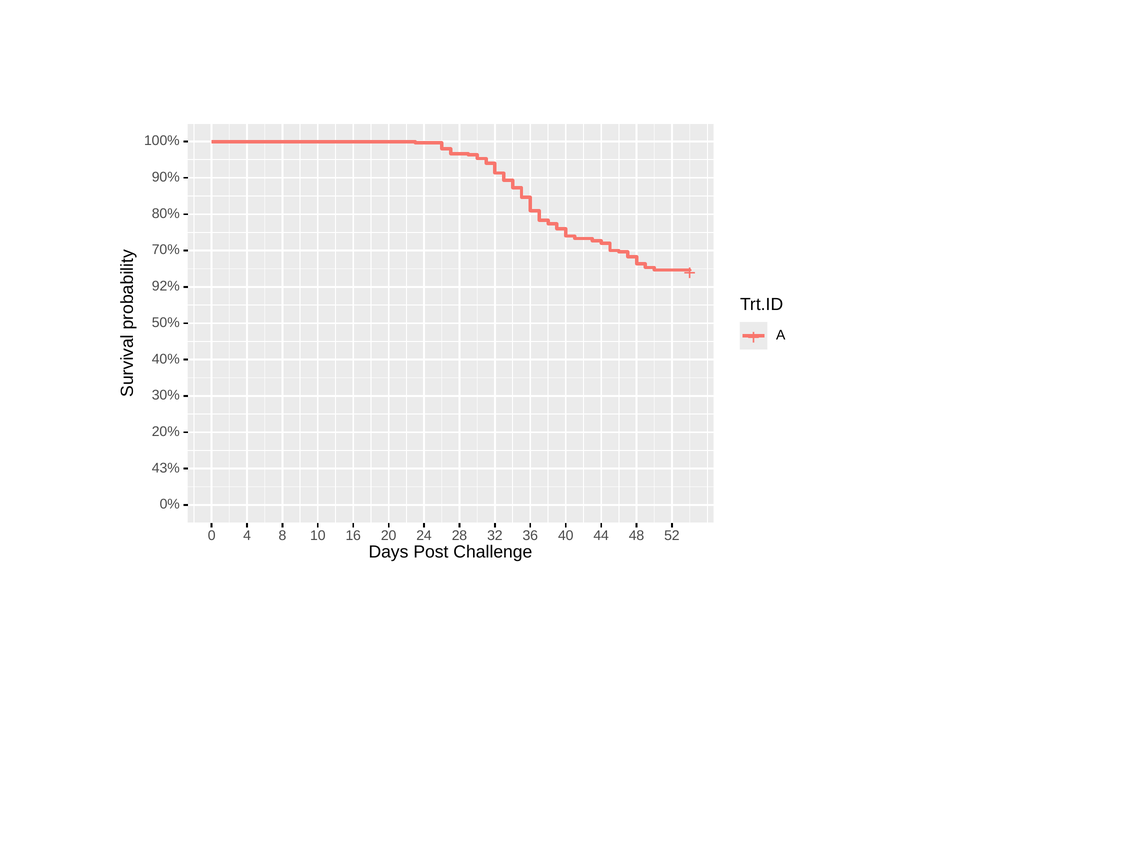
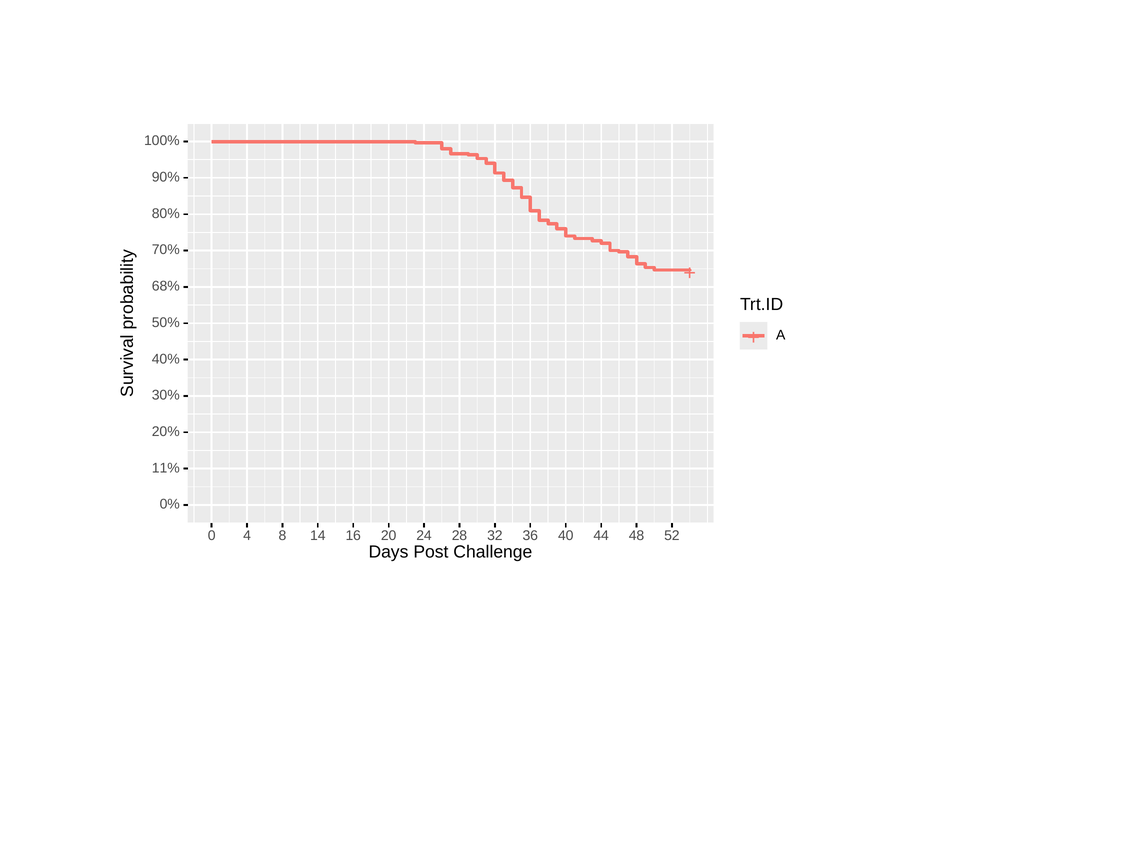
92%: 92% -> 68%
43%: 43% -> 11%
10: 10 -> 14
